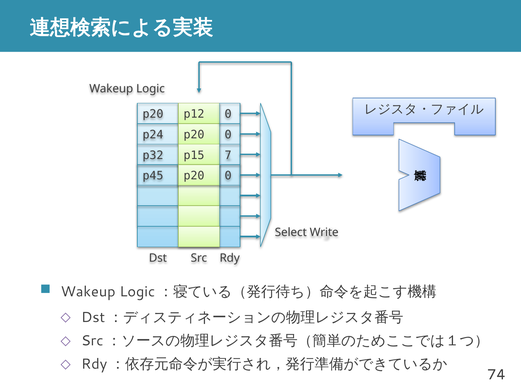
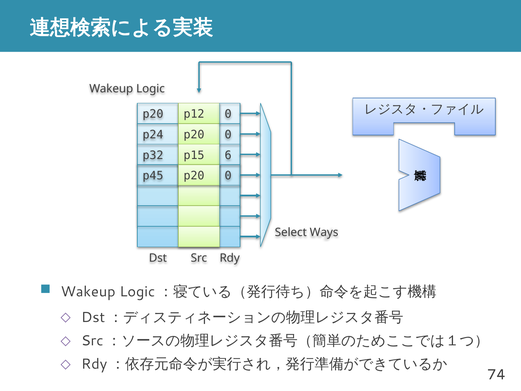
7: 7 -> 6
Write: Write -> Ways
